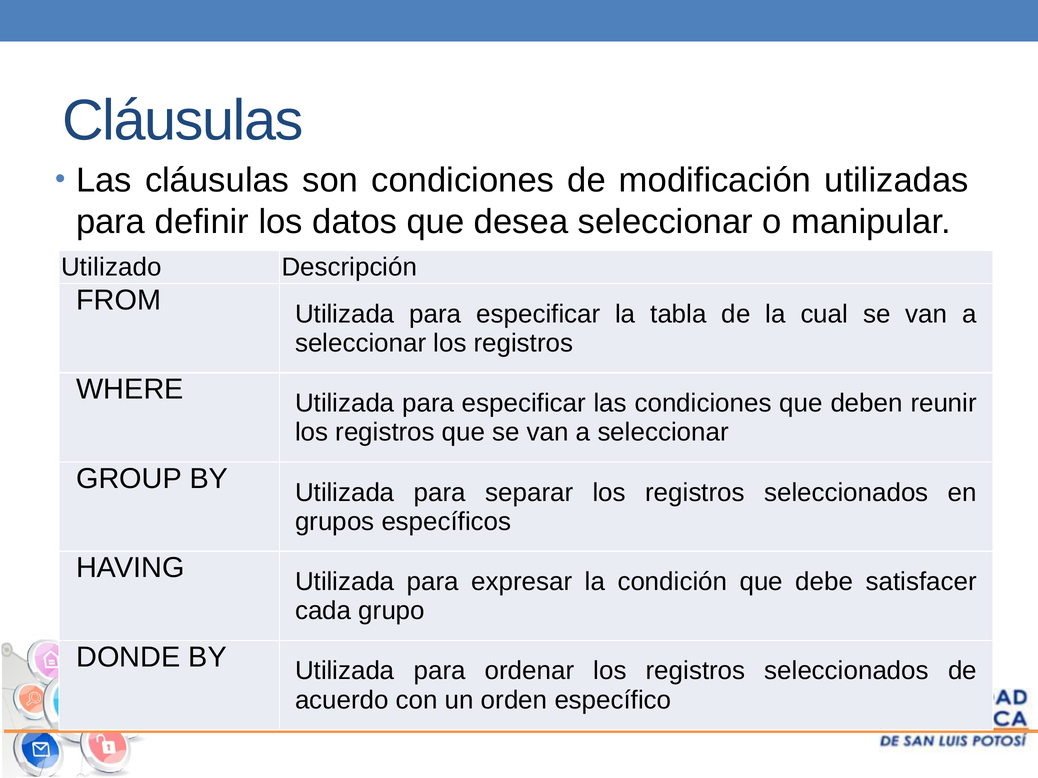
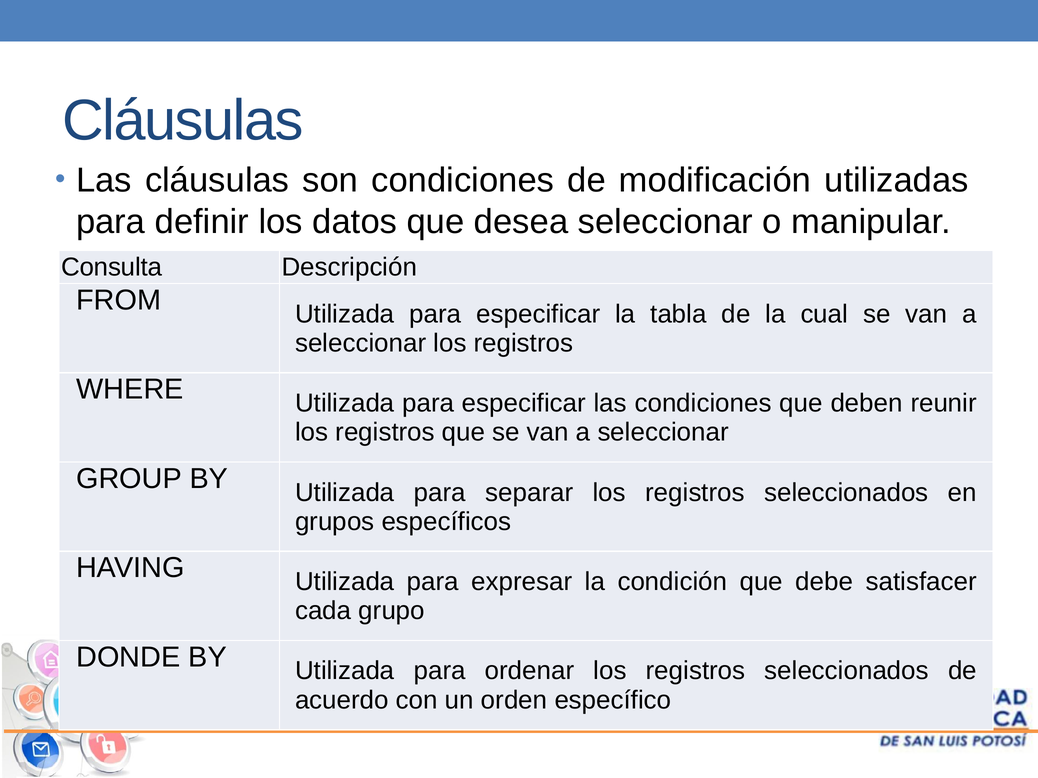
Utilizado: Utilizado -> Consulta
